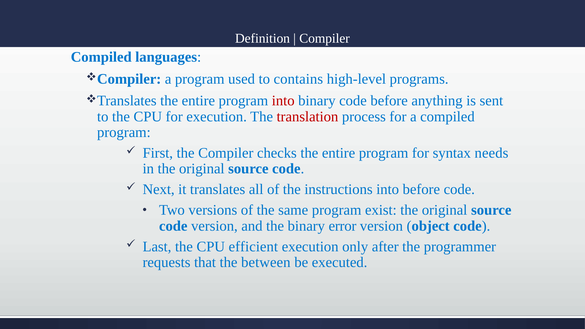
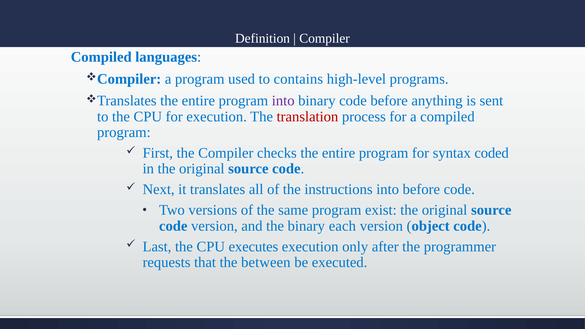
into at (283, 101) colour: red -> purple
needs: needs -> coded
error: error -> each
efficient: efficient -> executes
